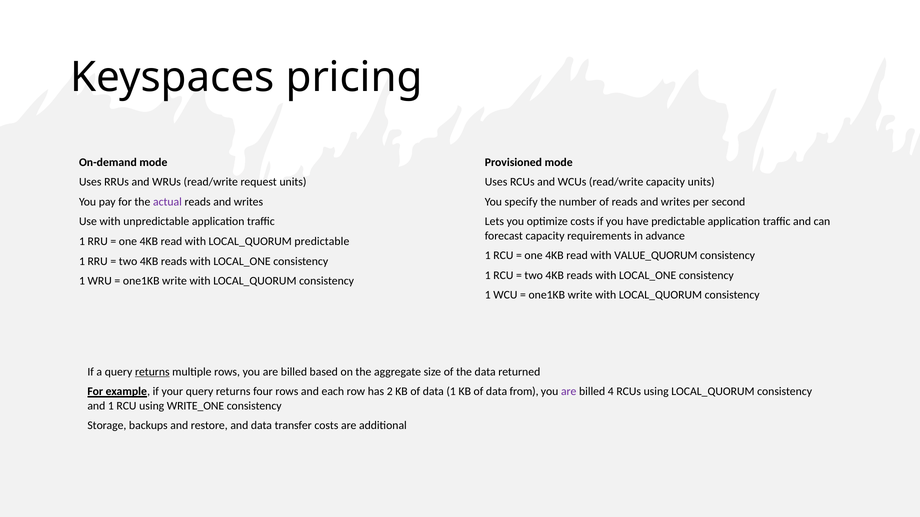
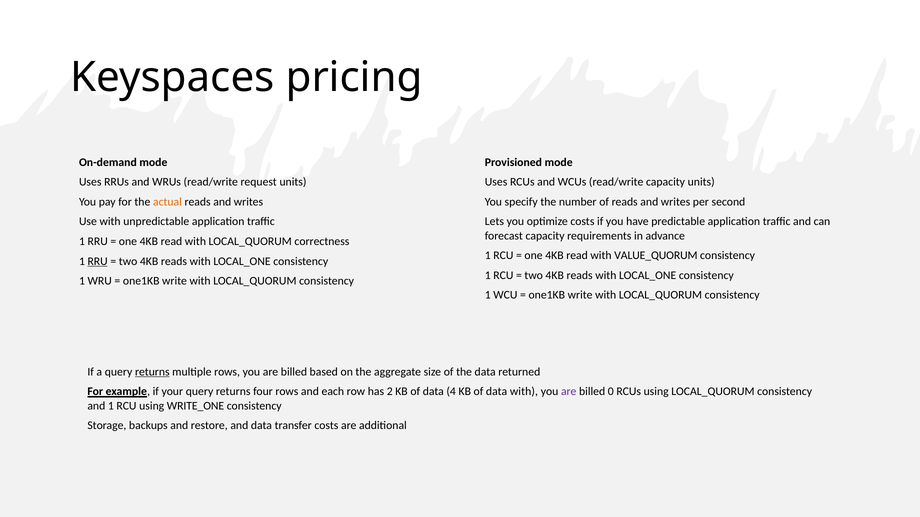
actual colour: purple -> orange
LOCAL_QUORUM predictable: predictable -> correctness
RRU at (98, 261) underline: none -> present
data 1: 1 -> 4
data from: from -> with
4: 4 -> 0
